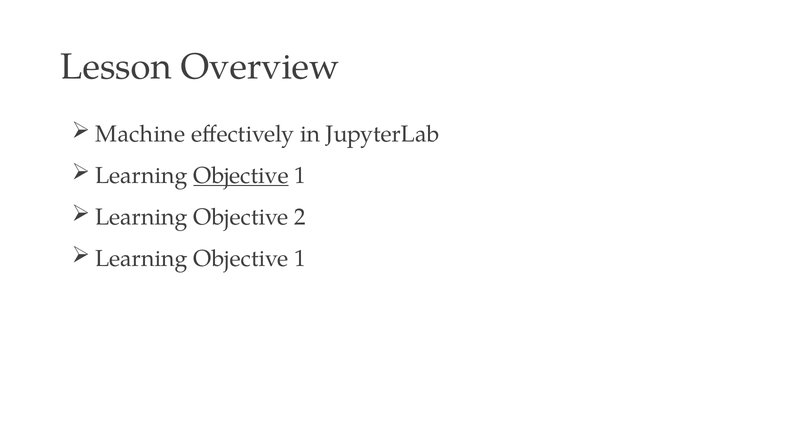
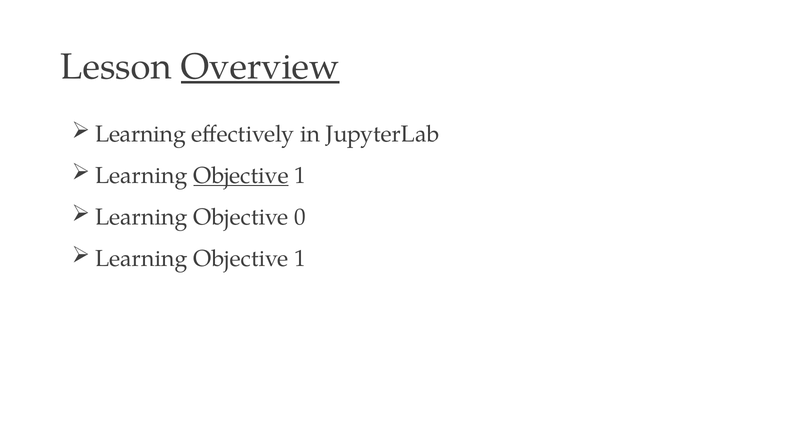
Overview underline: none -> present
Machine at (140, 134): Machine -> Learning
2: 2 -> 0
